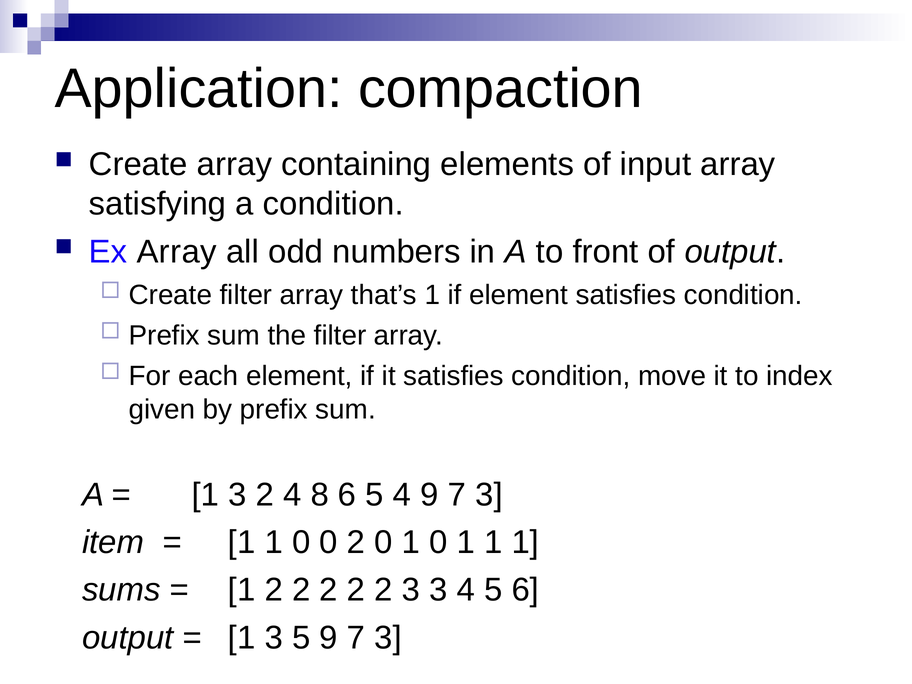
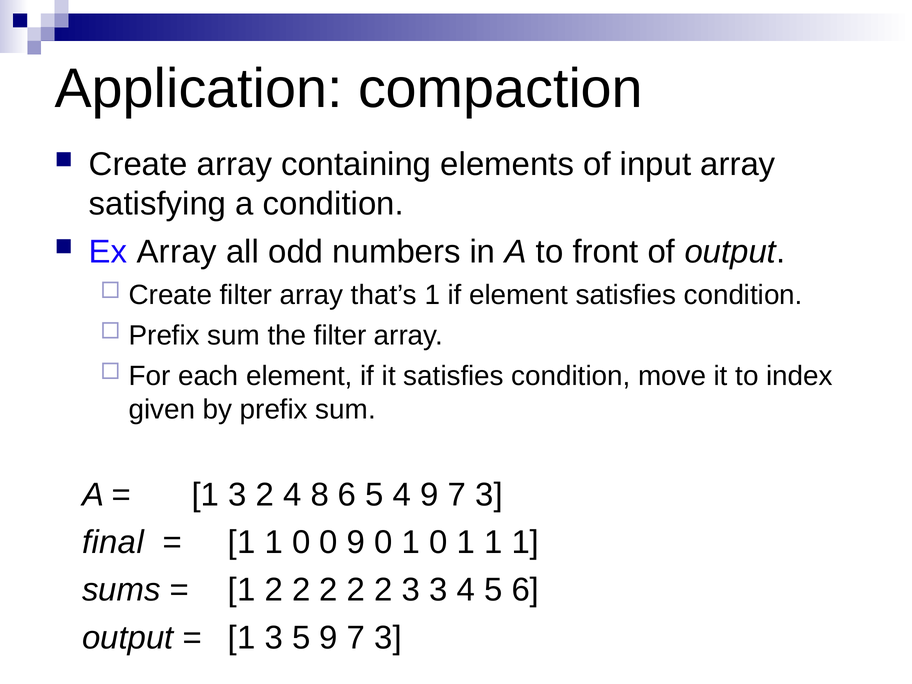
item: item -> final
0 2: 2 -> 9
